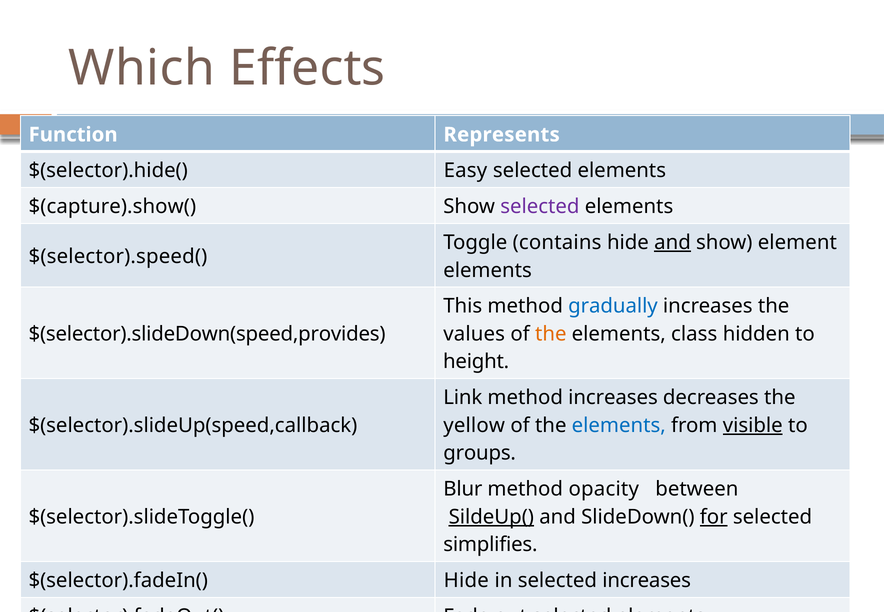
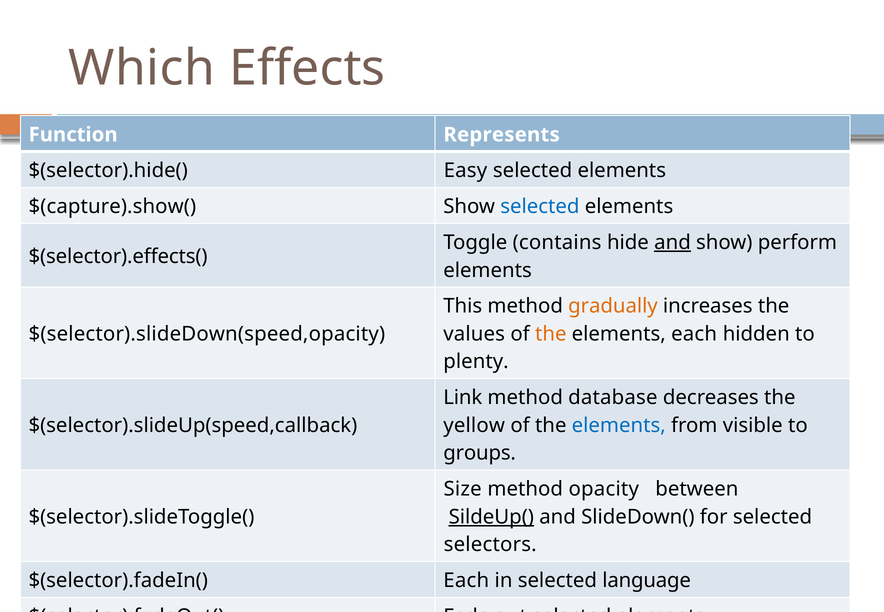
selected at (540, 207) colour: purple -> blue
element: element -> perform
$(selector).speed(: $(selector).speed( -> $(selector).effects(
gradually colour: blue -> orange
$(selector).slideDown(speed,provides: $(selector).slideDown(speed,provides -> $(selector).slideDown(speed,opacity
elements class: class -> each
height: height -> plenty
method increases: increases -> database
visible underline: present -> none
Blur: Blur -> Size
for underline: present -> none
simplifies: simplifies -> selectors
$(selector).fadeIn( Hide: Hide -> Each
selected increases: increases -> language
